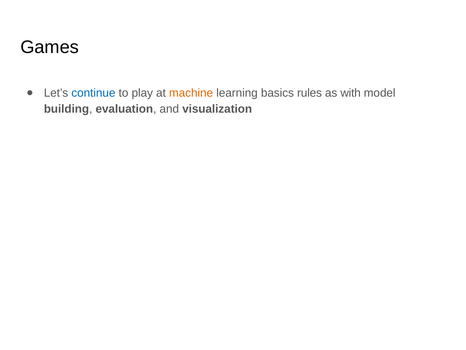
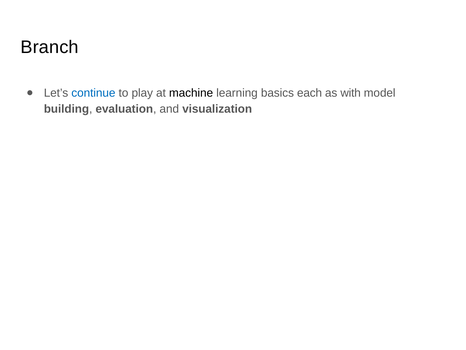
Games: Games -> Branch
machine colour: orange -> black
rules: rules -> each
